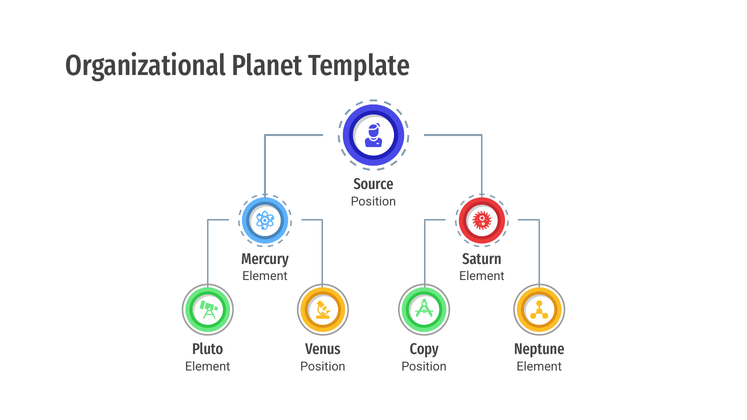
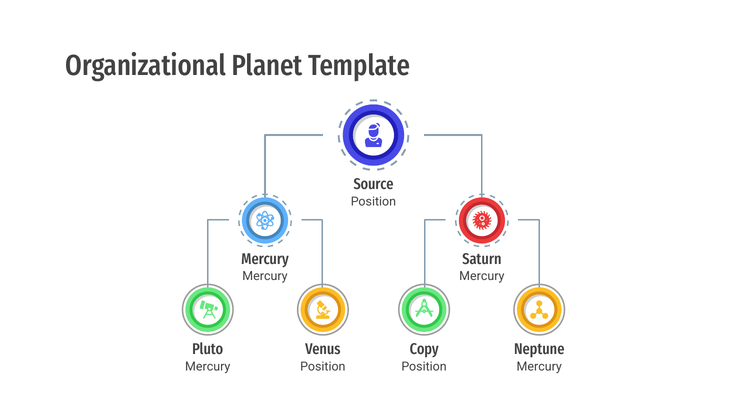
Element at (265, 276): Element -> Mercury
Element at (482, 276): Element -> Mercury
Element at (208, 367): Element -> Mercury
Element at (539, 367): Element -> Mercury
